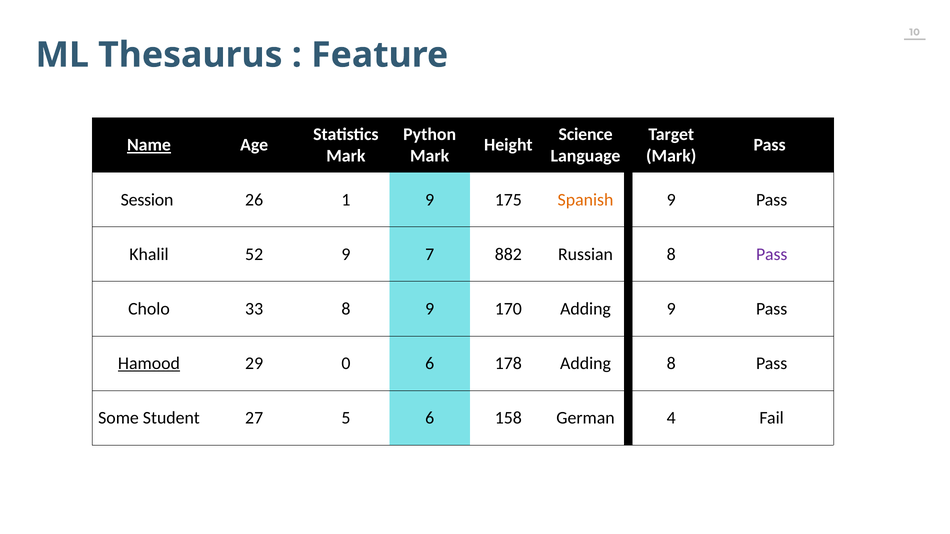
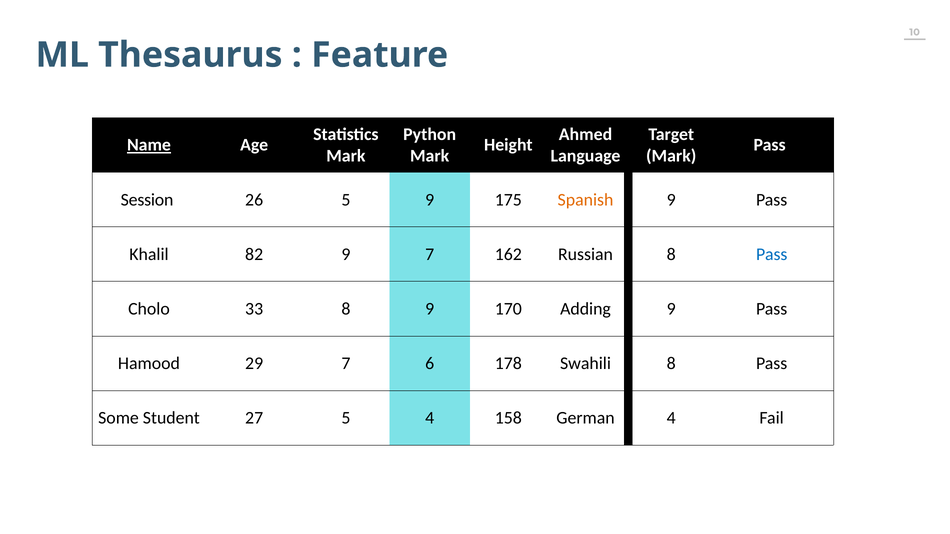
Science: Science -> Ahmed
26 1: 1 -> 5
52: 52 -> 82
882: 882 -> 162
Pass at (772, 255) colour: purple -> blue
Hamood underline: present -> none
29 0: 0 -> 7
178 Adding: Adding -> Swahili
5 6: 6 -> 4
